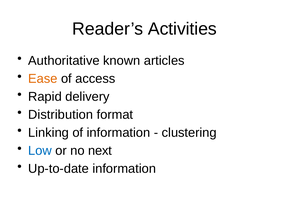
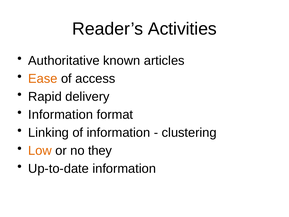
Distribution at (61, 115): Distribution -> Information
Low colour: blue -> orange
next: next -> they
